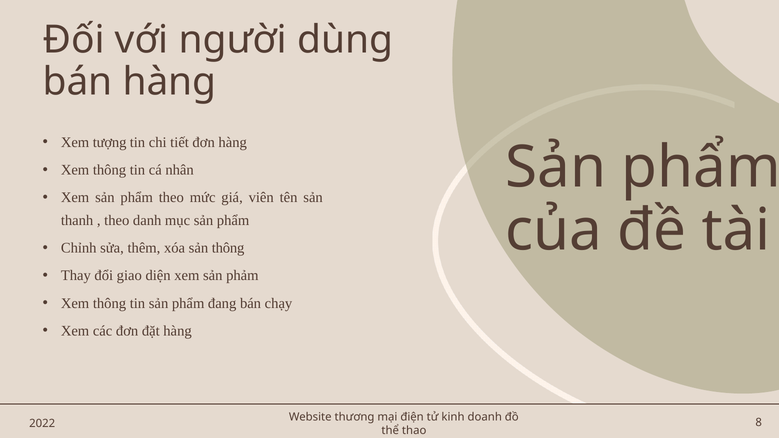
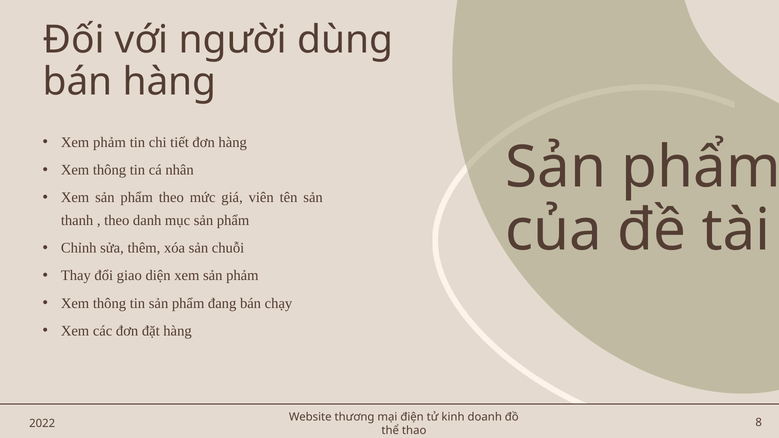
Xem tượng: tượng -> phảm
sản thông: thông -> chuỗi
